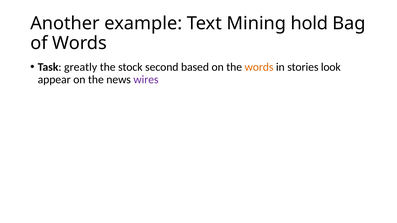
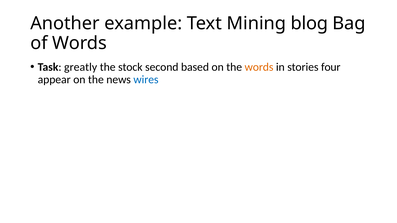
hold: hold -> blog
look: look -> four
wires colour: purple -> blue
